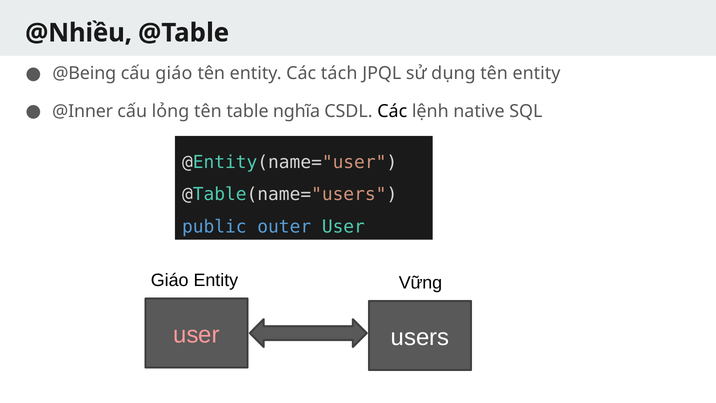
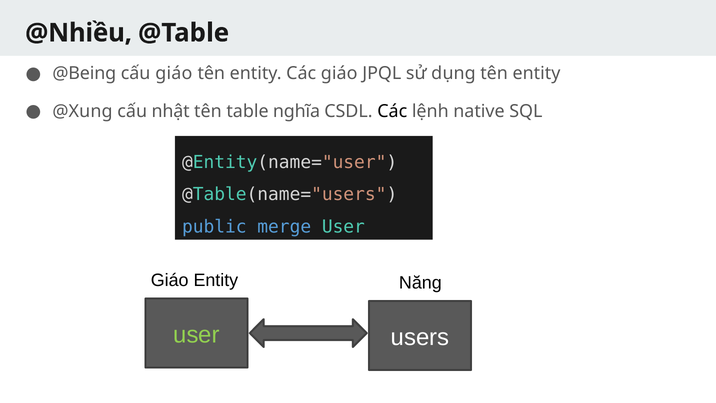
Các tách: tách -> giáo
@Inner: @Inner -> @Xung
lỏng: lỏng -> nhật
outer: outer -> merge
Vững: Vững -> Năng
user at (196, 335) colour: pink -> light green
